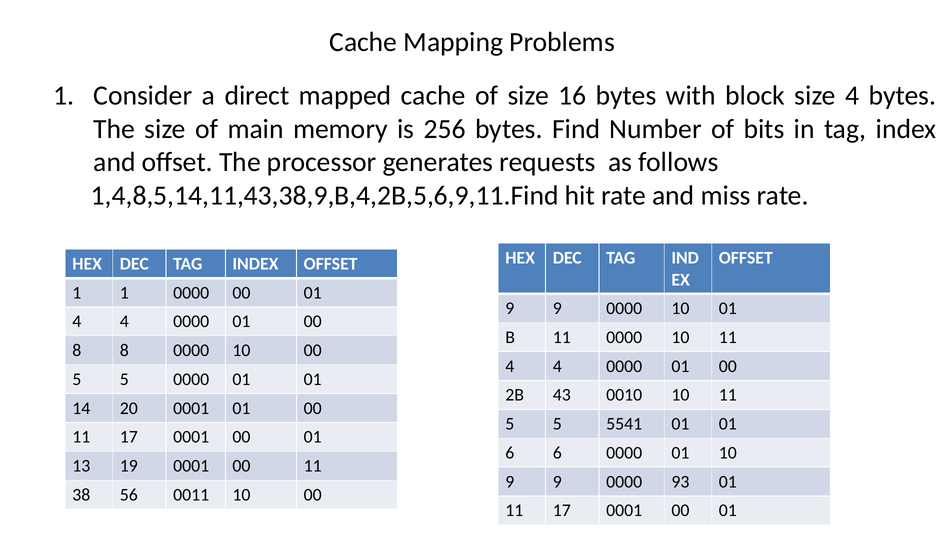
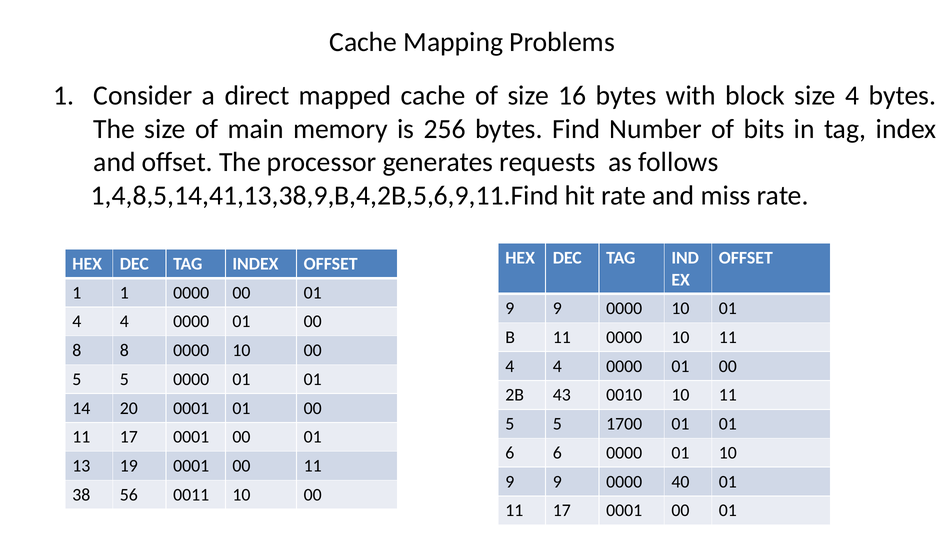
1,4,8,5,14,11,43,38,9,B,4,2B,5,6,9,11.Find: 1,4,8,5,14,11,43,38,9,B,4,2B,5,6,9,11.Find -> 1,4,8,5,14,41,13,38,9,B,4,2B,5,6,9,11.Find
5541: 5541 -> 1700
93: 93 -> 40
